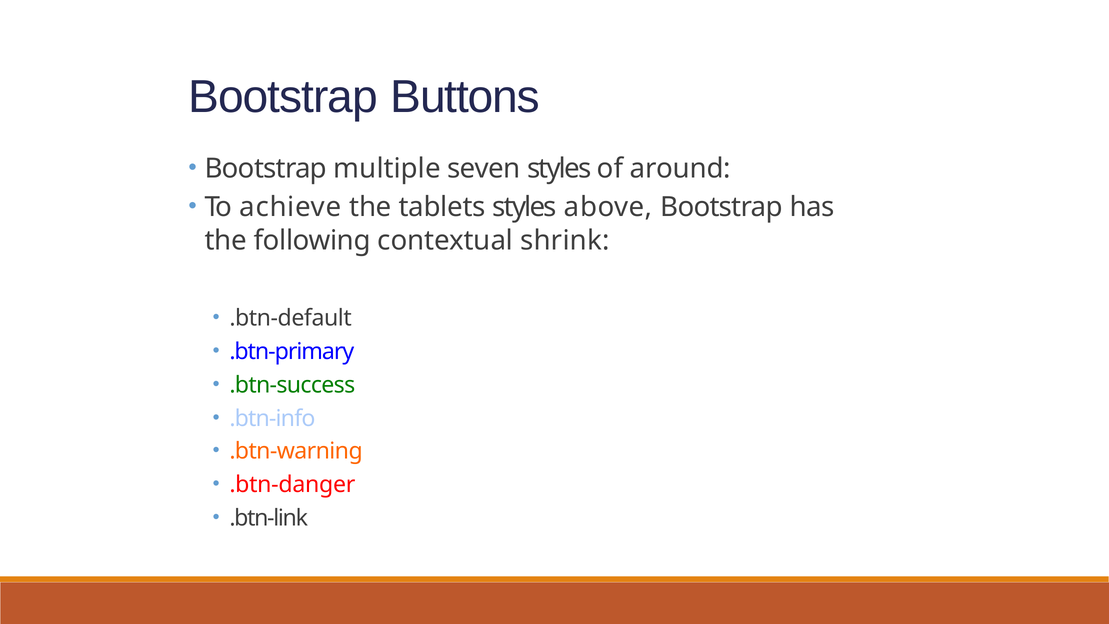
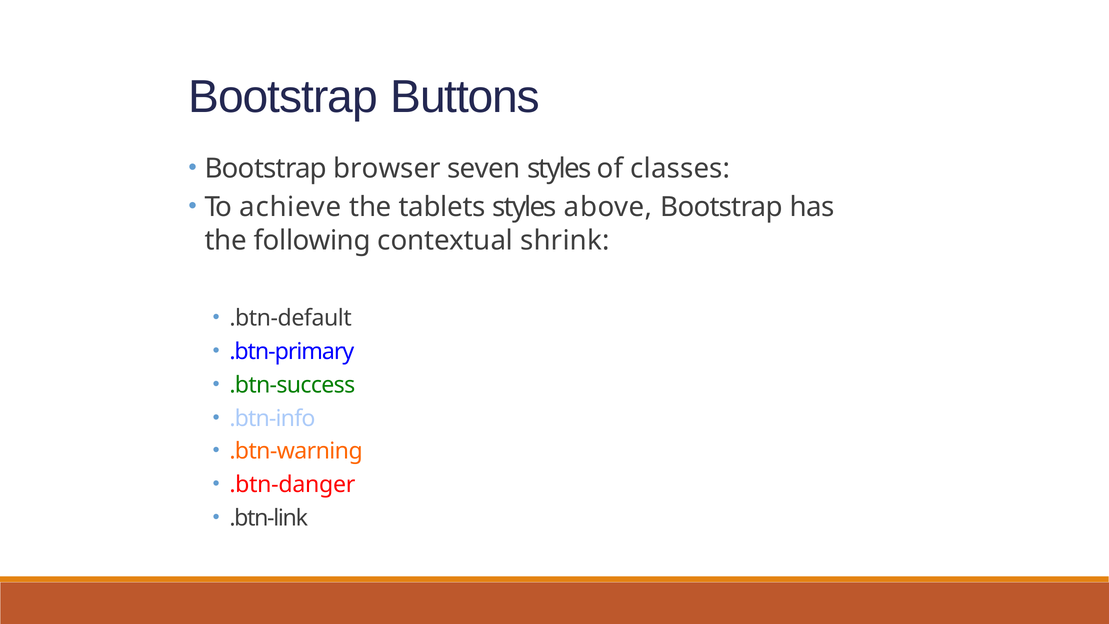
multiple: multiple -> browser
around: around -> classes
